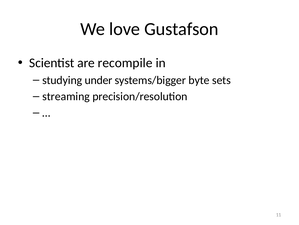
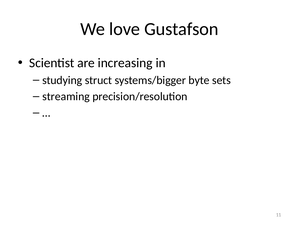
recompile: recompile -> increasing
under: under -> struct
